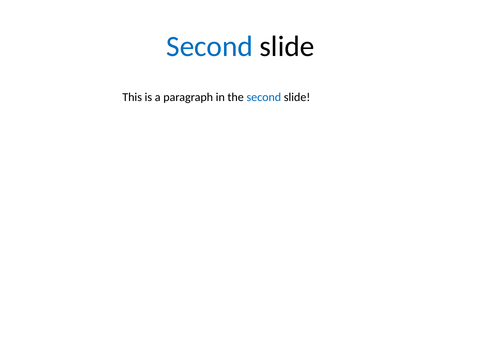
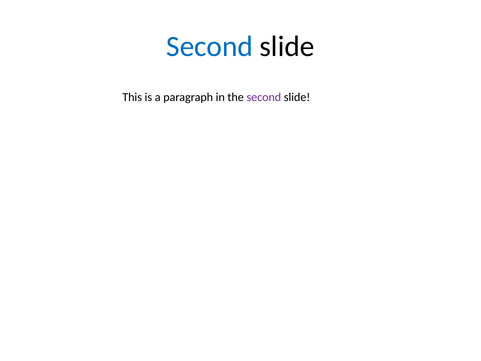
second at (264, 97) colour: blue -> purple
